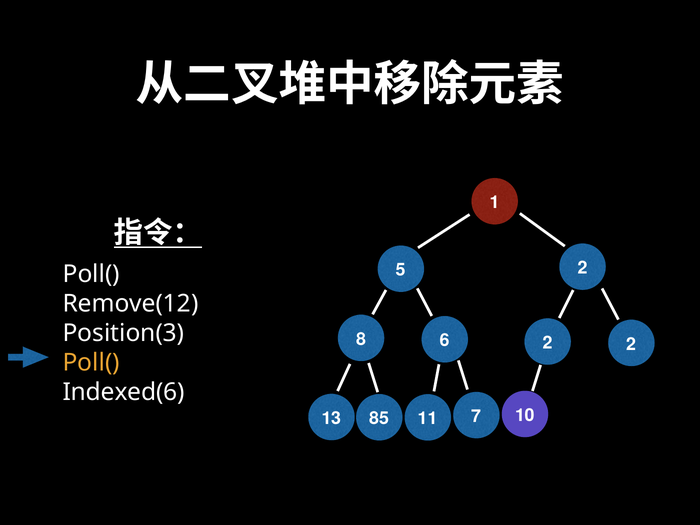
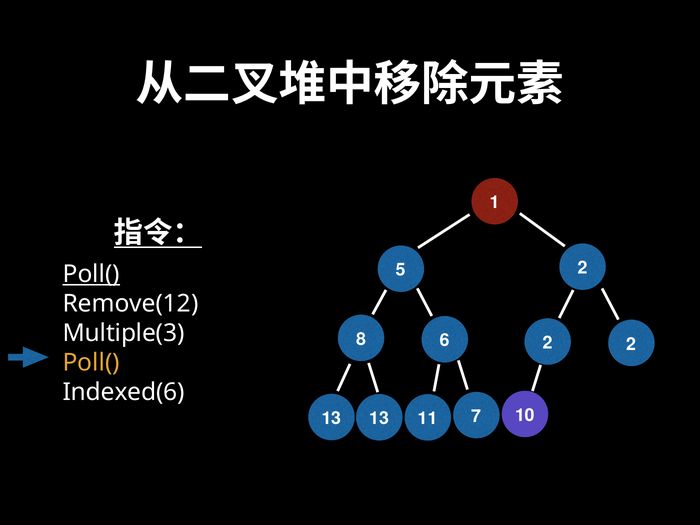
Poll( at (91, 274) underline: none -> present
Position(3: Position(3 -> Multiple(3
13 85: 85 -> 13
